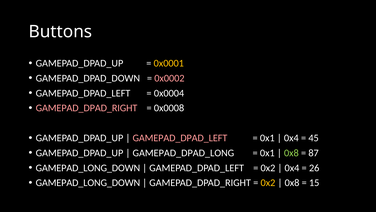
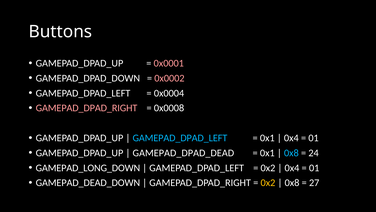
0x0001 colour: yellow -> pink
GAMEPAD_DPAD_LEFT at (180, 138) colour: pink -> light blue
45 at (314, 138): 45 -> 01
GAMEPAD_DPAD_LONG: GAMEPAD_DPAD_LONG -> GAMEPAD_DPAD_DEAD
0x8 at (291, 153) colour: light green -> light blue
87: 87 -> 24
26 at (314, 168): 26 -> 01
GAMEPAD_LONG_DOWN at (88, 182): GAMEPAD_LONG_DOWN -> GAMEPAD_DEAD_DOWN
15: 15 -> 27
